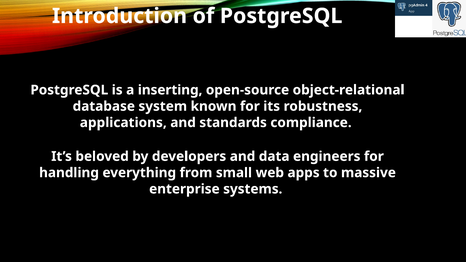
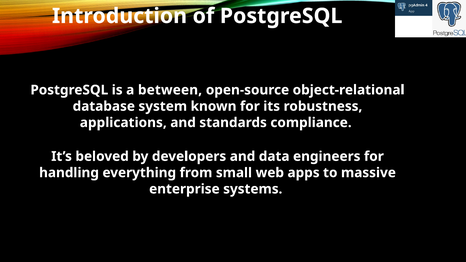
inserting: inserting -> between
